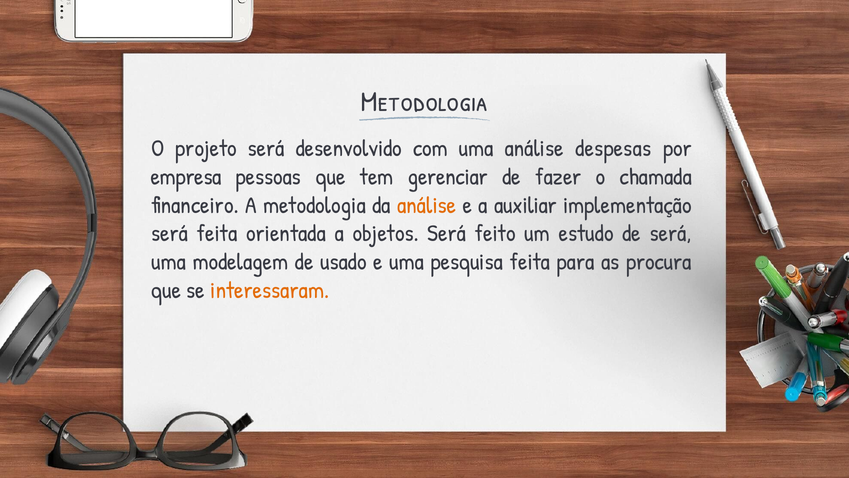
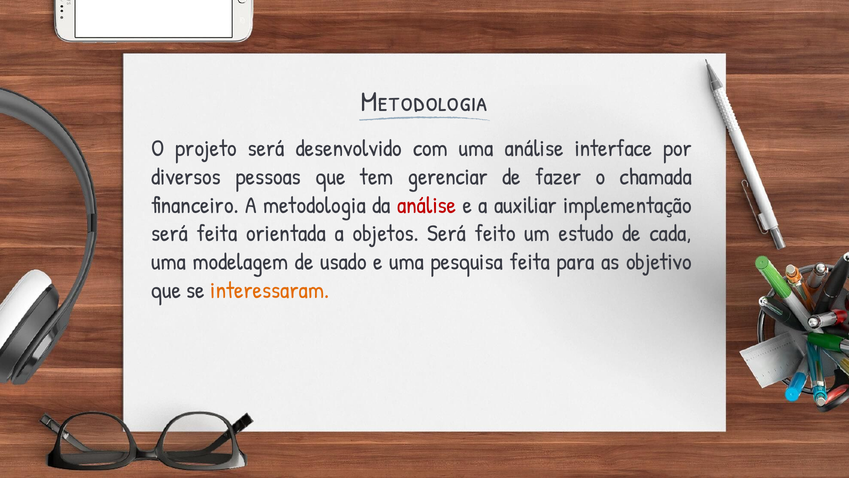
despesas: despesas -> interface
empresa: empresa -> diversos
análise at (427, 205) colour: orange -> red
de será: será -> cada
procura: procura -> objetivo
